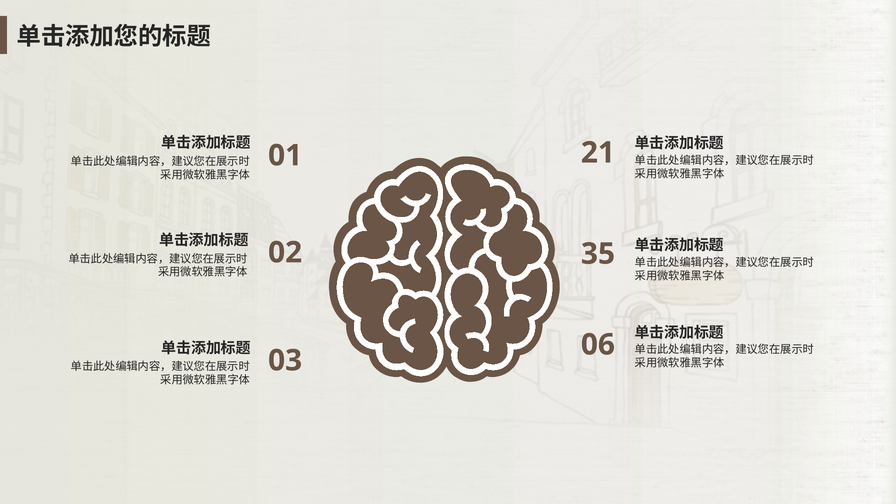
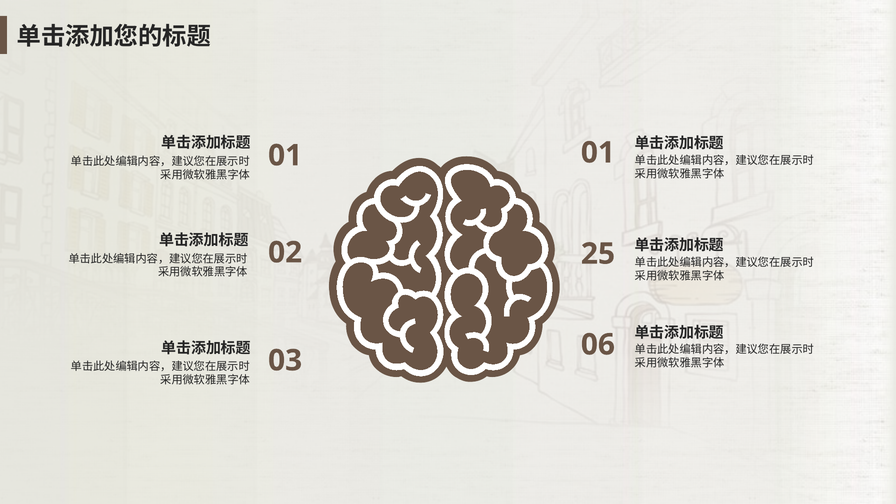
01 21: 21 -> 01
35: 35 -> 25
